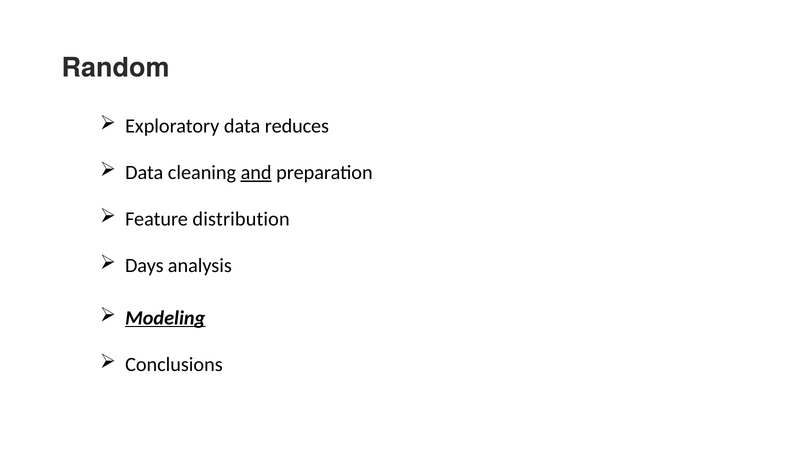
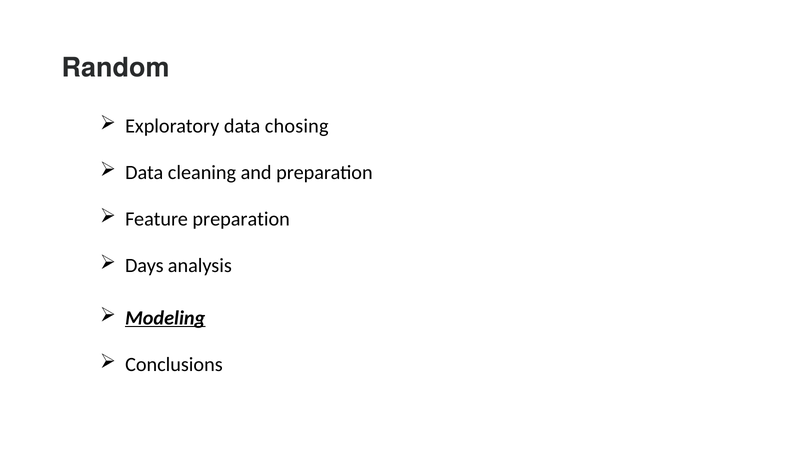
reduces: reduces -> chosing
and underline: present -> none
Feature distribution: distribution -> preparation
